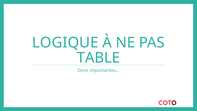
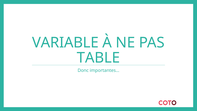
LOGIQUE: LOGIQUE -> VARIABLE
